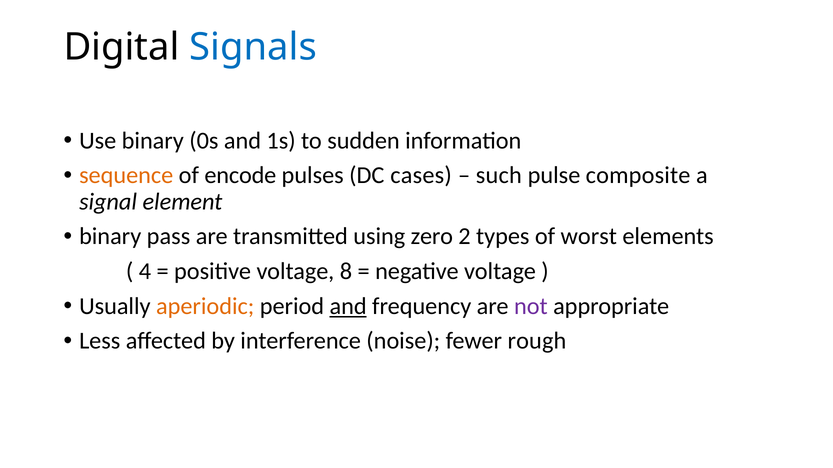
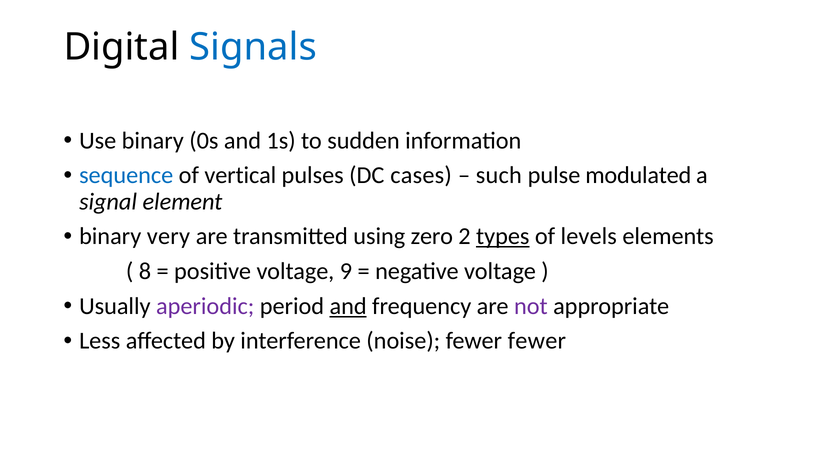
sequence colour: orange -> blue
encode: encode -> vertical
composite: composite -> modulated
pass: pass -> very
types underline: none -> present
worst: worst -> levels
4: 4 -> 8
8: 8 -> 9
aperiodic colour: orange -> purple
fewer rough: rough -> fewer
